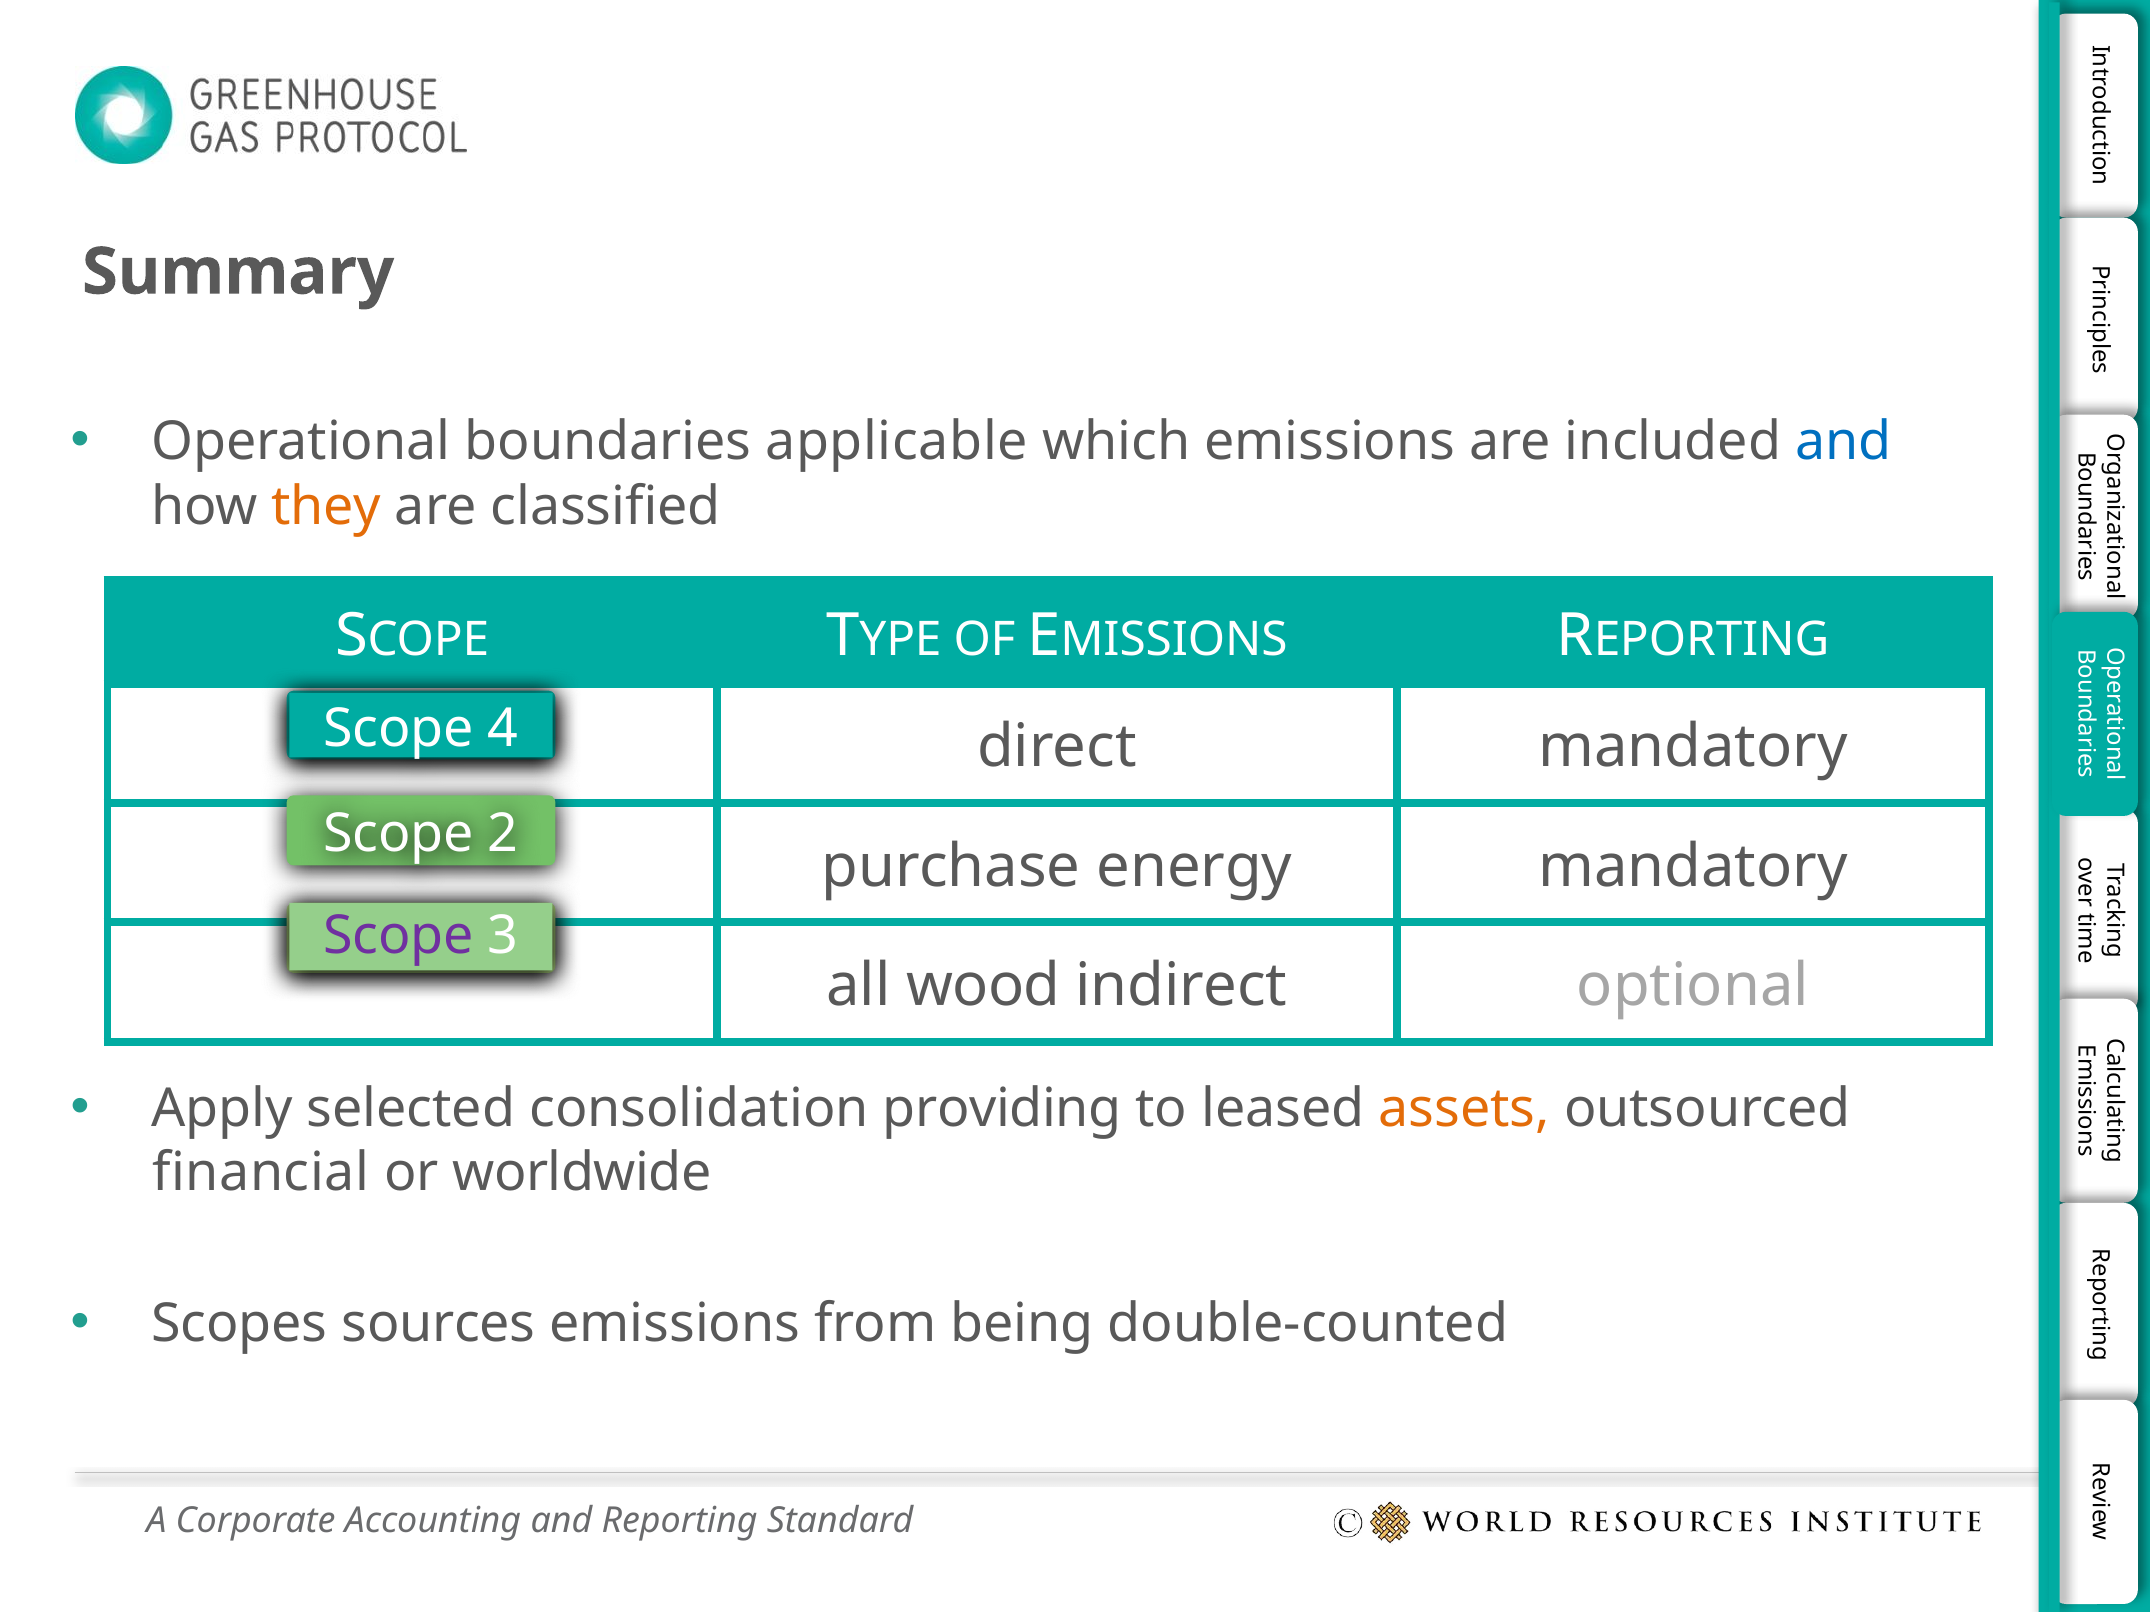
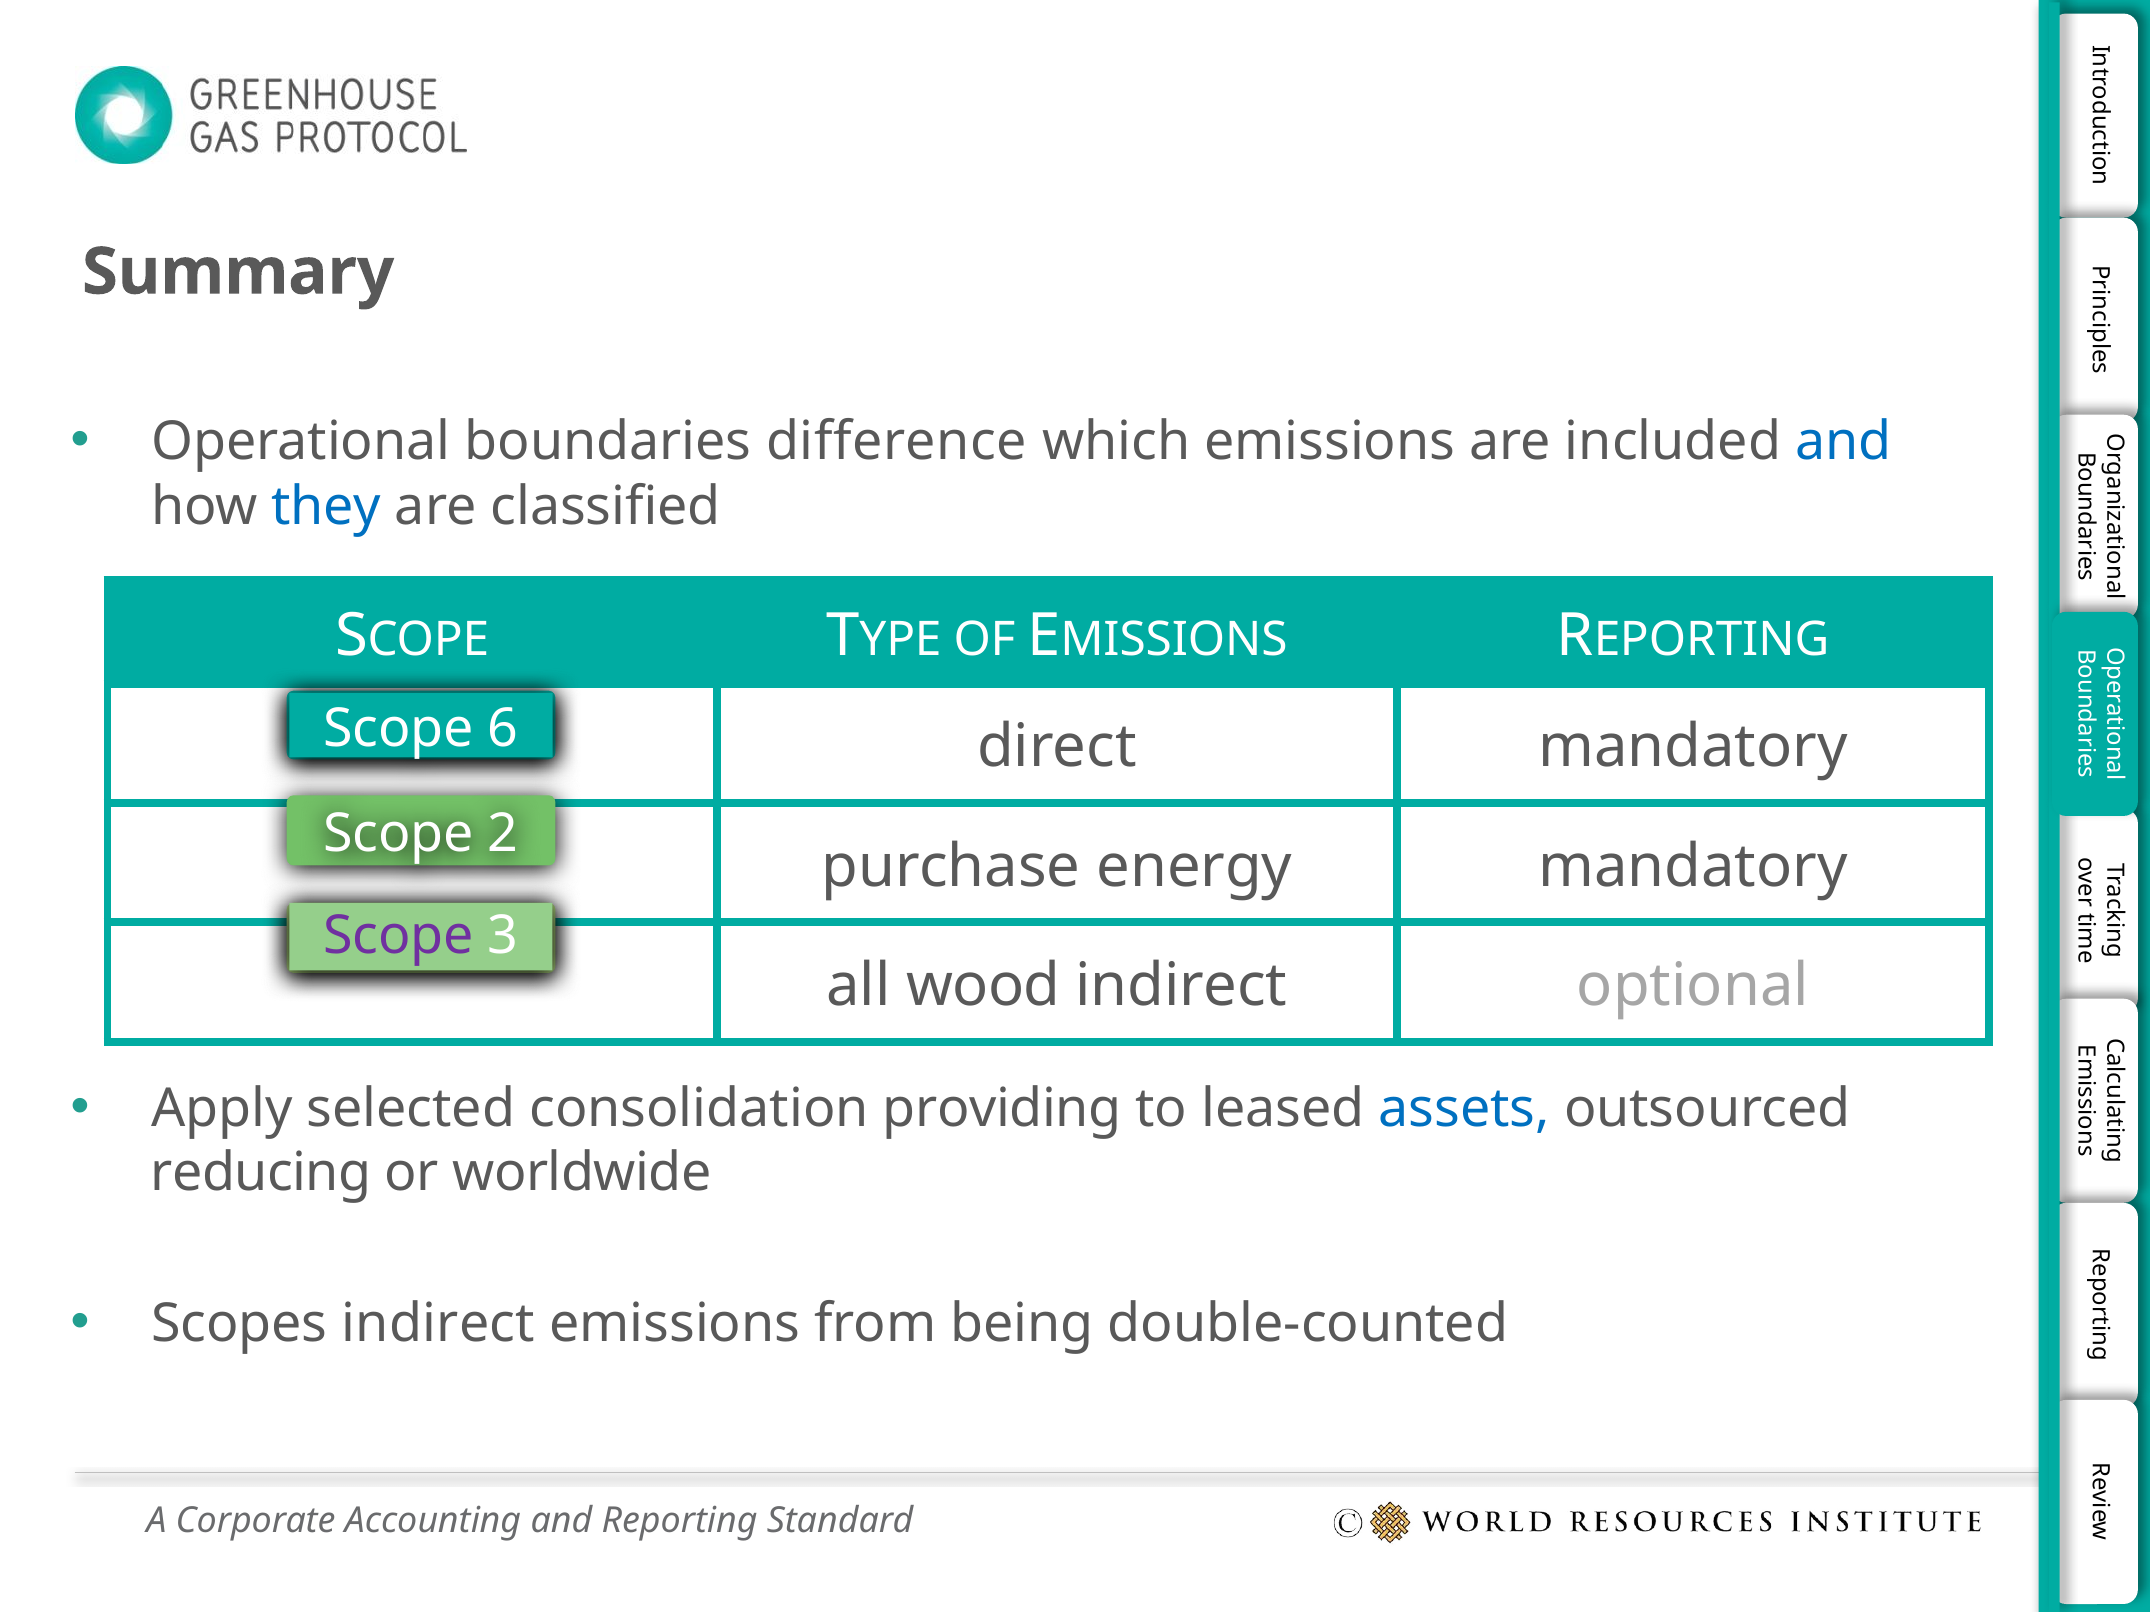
applicable: applicable -> difference
they colour: orange -> blue
4: 4 -> 6
assets colour: orange -> blue
financial: financial -> reducing
Scopes sources: sources -> indirect
